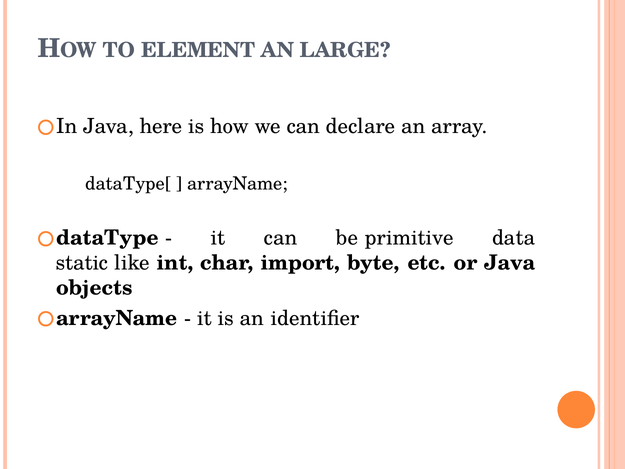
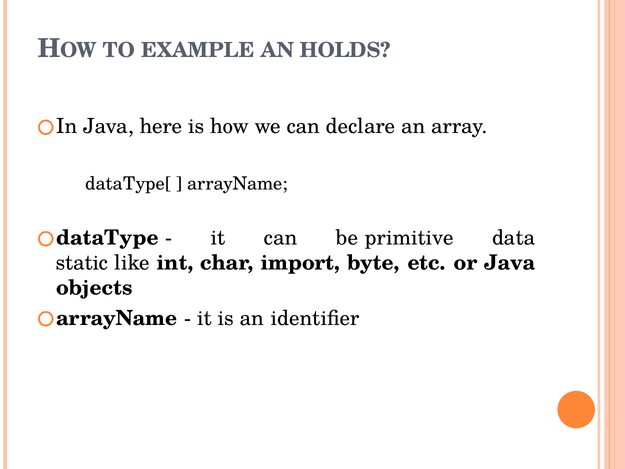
ELEMENT: ELEMENT -> EXAMPLE
LARGE: LARGE -> HOLDS
